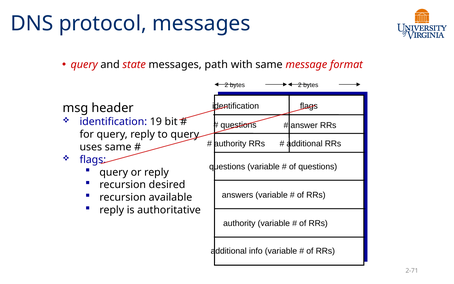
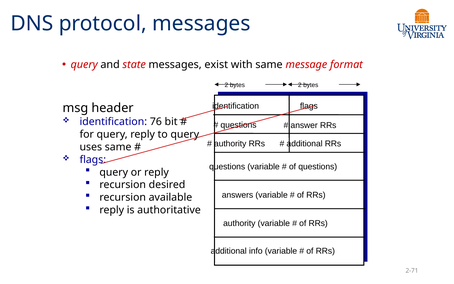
path: path -> exist
19: 19 -> 76
